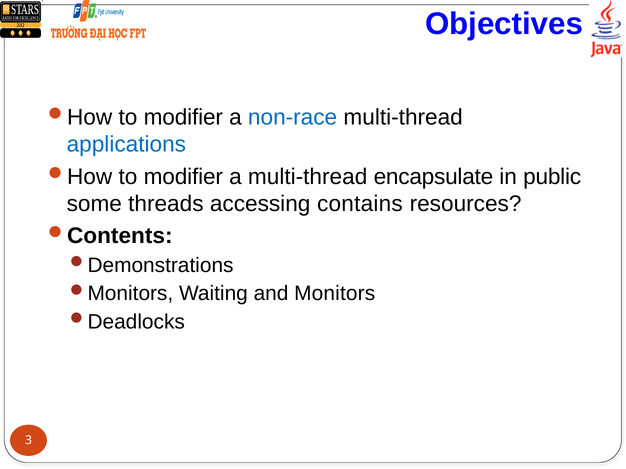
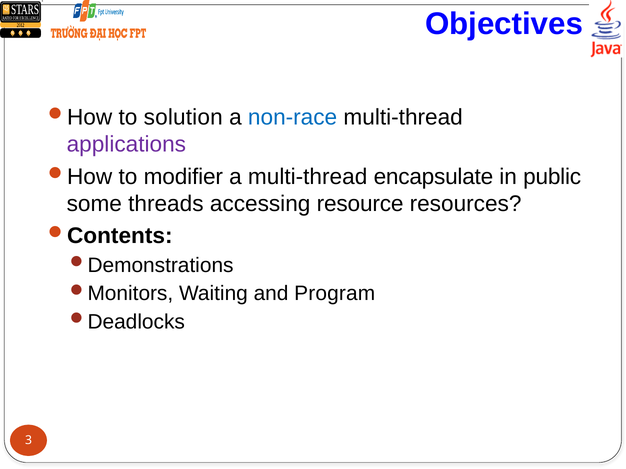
modifier at (183, 117): modifier -> solution
applications colour: blue -> purple
contains: contains -> resource
Monitors: Monitors -> Program
